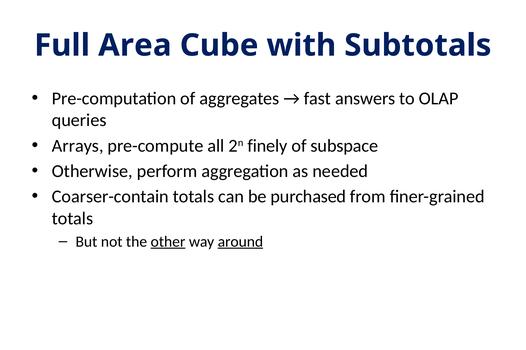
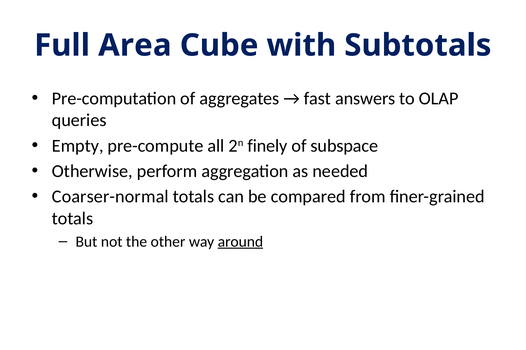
Arrays: Arrays -> Empty
Coarser-contain: Coarser-contain -> Coarser-normal
purchased: purchased -> compared
other underline: present -> none
